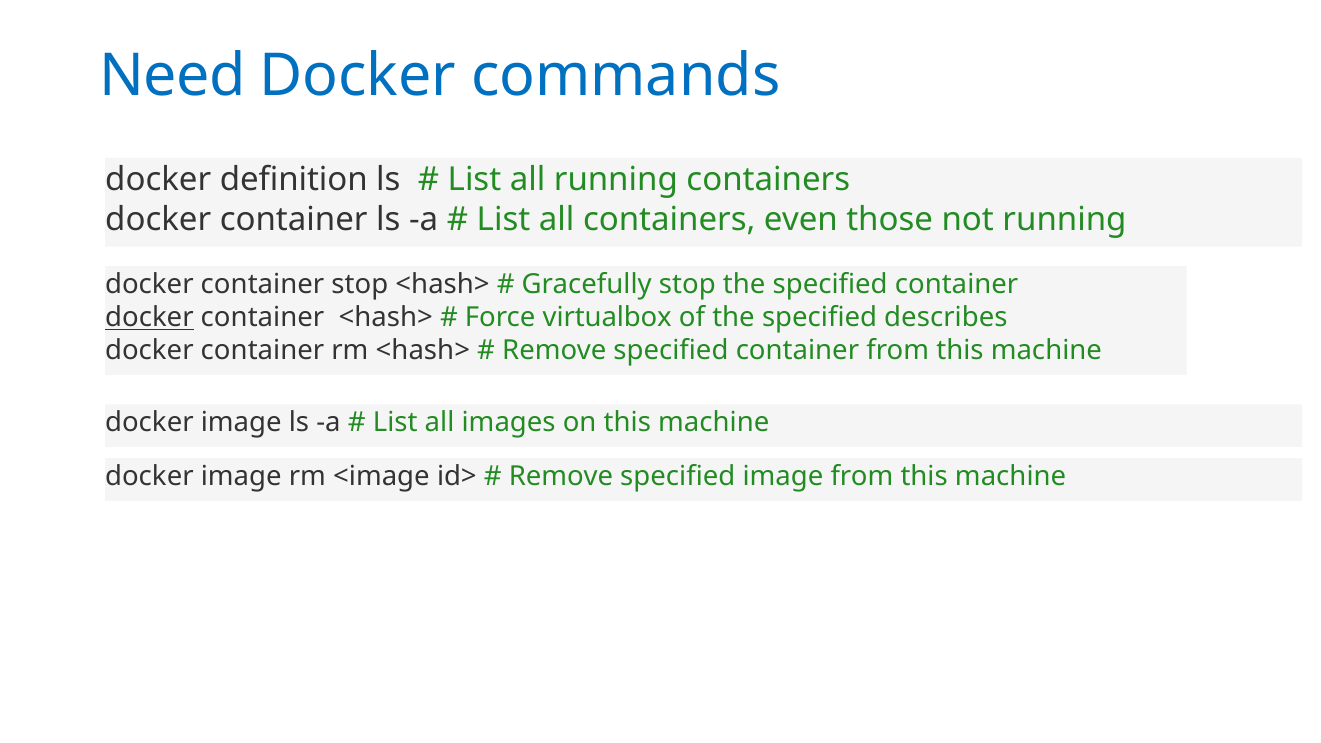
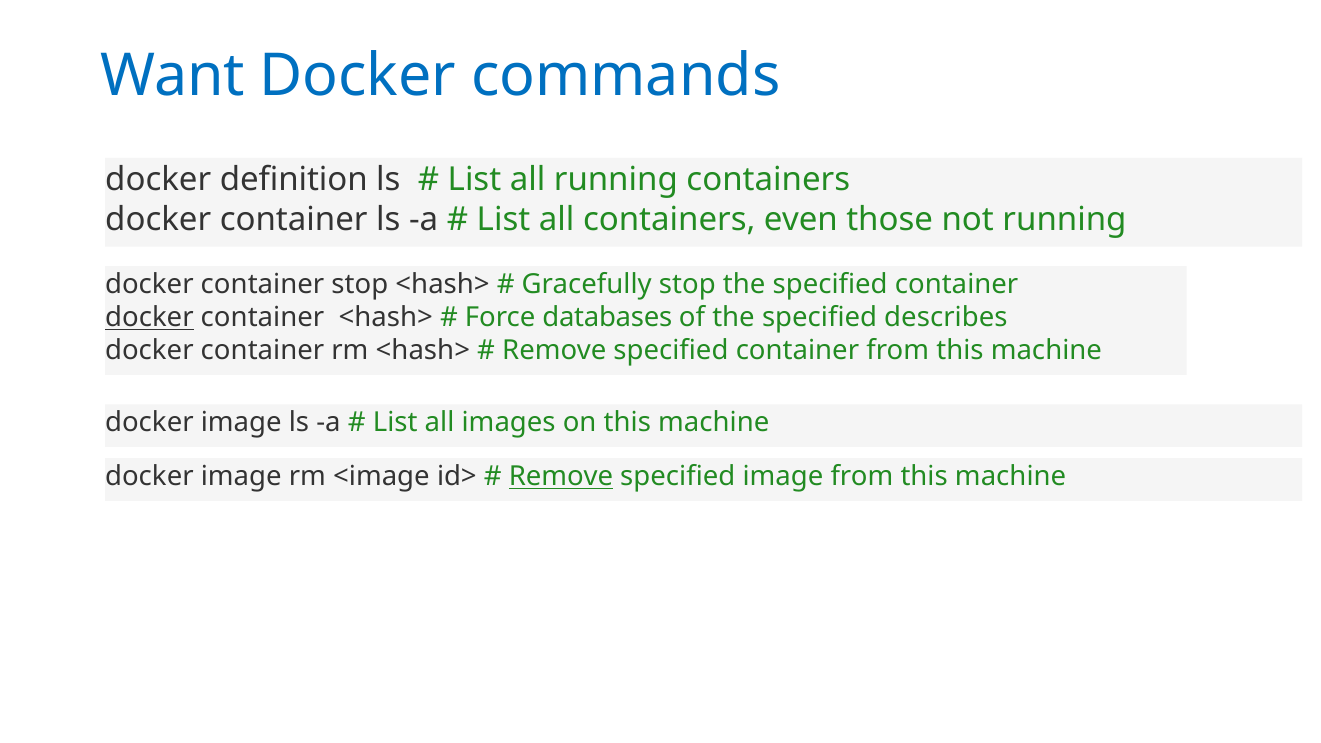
Need: Need -> Want
virtualbox: virtualbox -> databases
Remove at (561, 477) underline: none -> present
